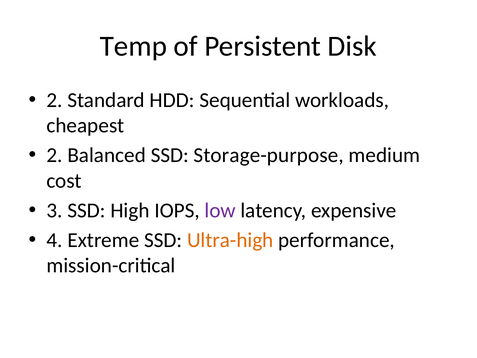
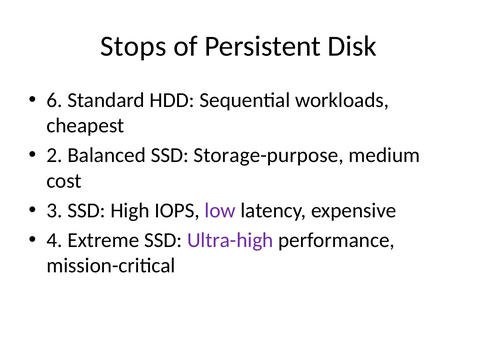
Temp: Temp -> Stops
2 at (55, 100): 2 -> 6
Ultra-high colour: orange -> purple
